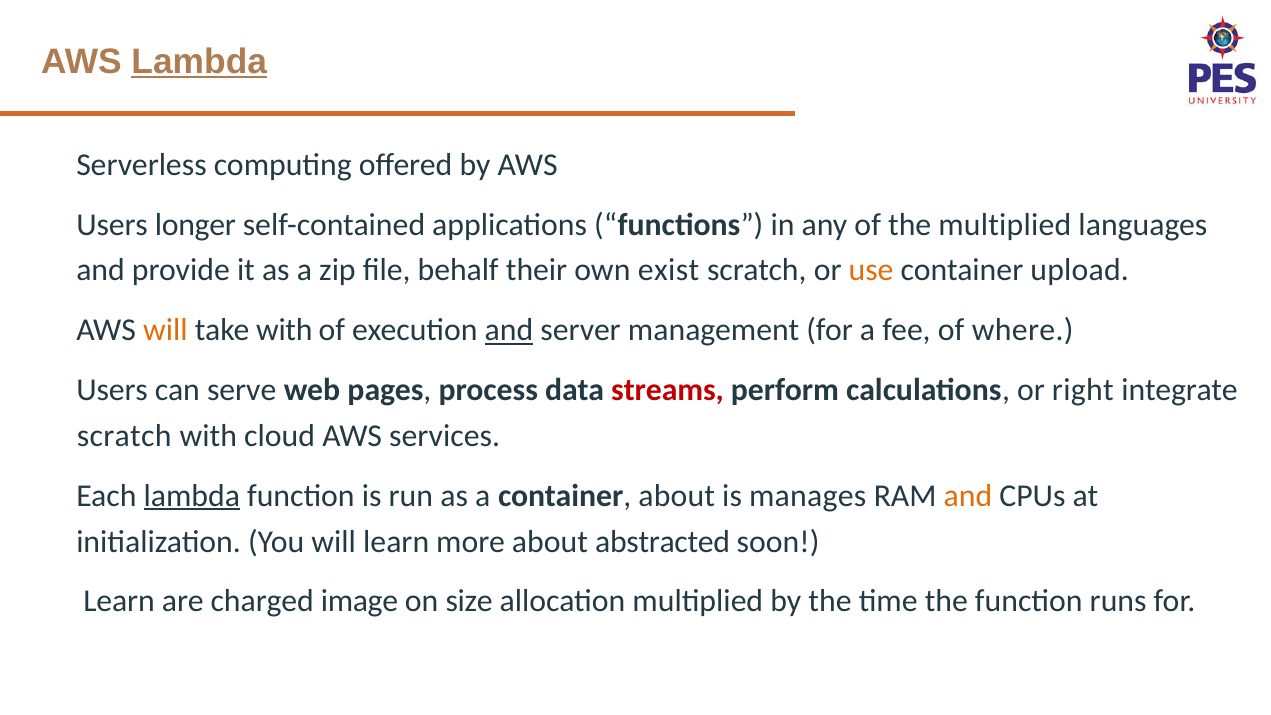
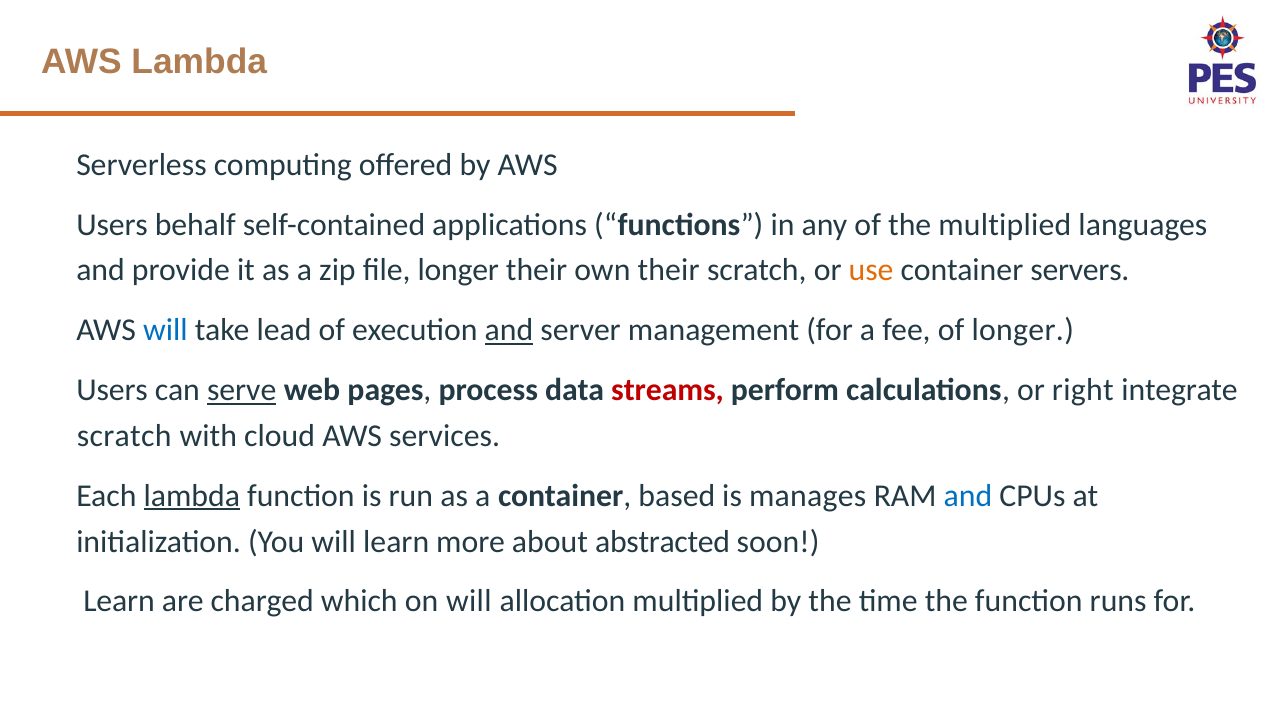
Lambda at (199, 61) underline: present -> none
longer: longer -> behalf
file behalf: behalf -> longer
own exist: exist -> their
upload: upload -> servers
will at (165, 330) colour: orange -> blue
take with: with -> lead
of where: where -> longer
serve underline: none -> present
container about: about -> based
and at (968, 496) colour: orange -> blue
image: image -> which
on size: size -> will
